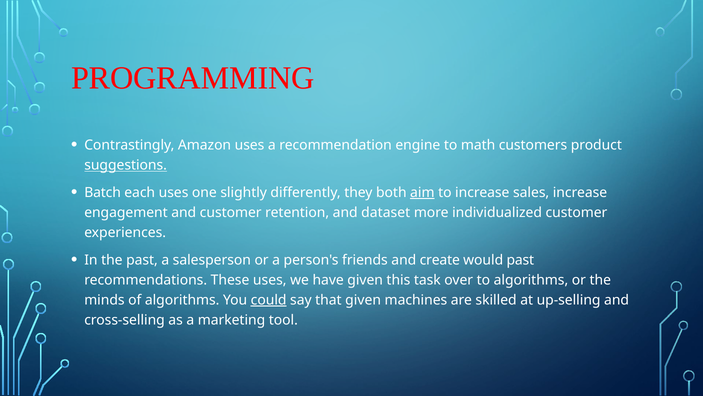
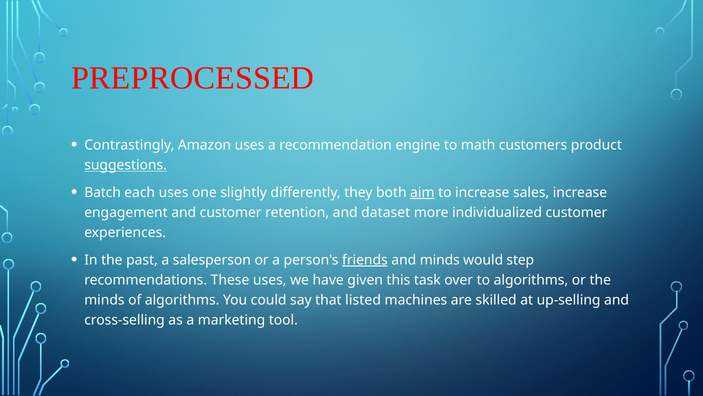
PROGRAMMING: PROGRAMMING -> PREPROCESSED
friends underline: none -> present
and create: create -> minds
would past: past -> step
could underline: present -> none
that given: given -> listed
